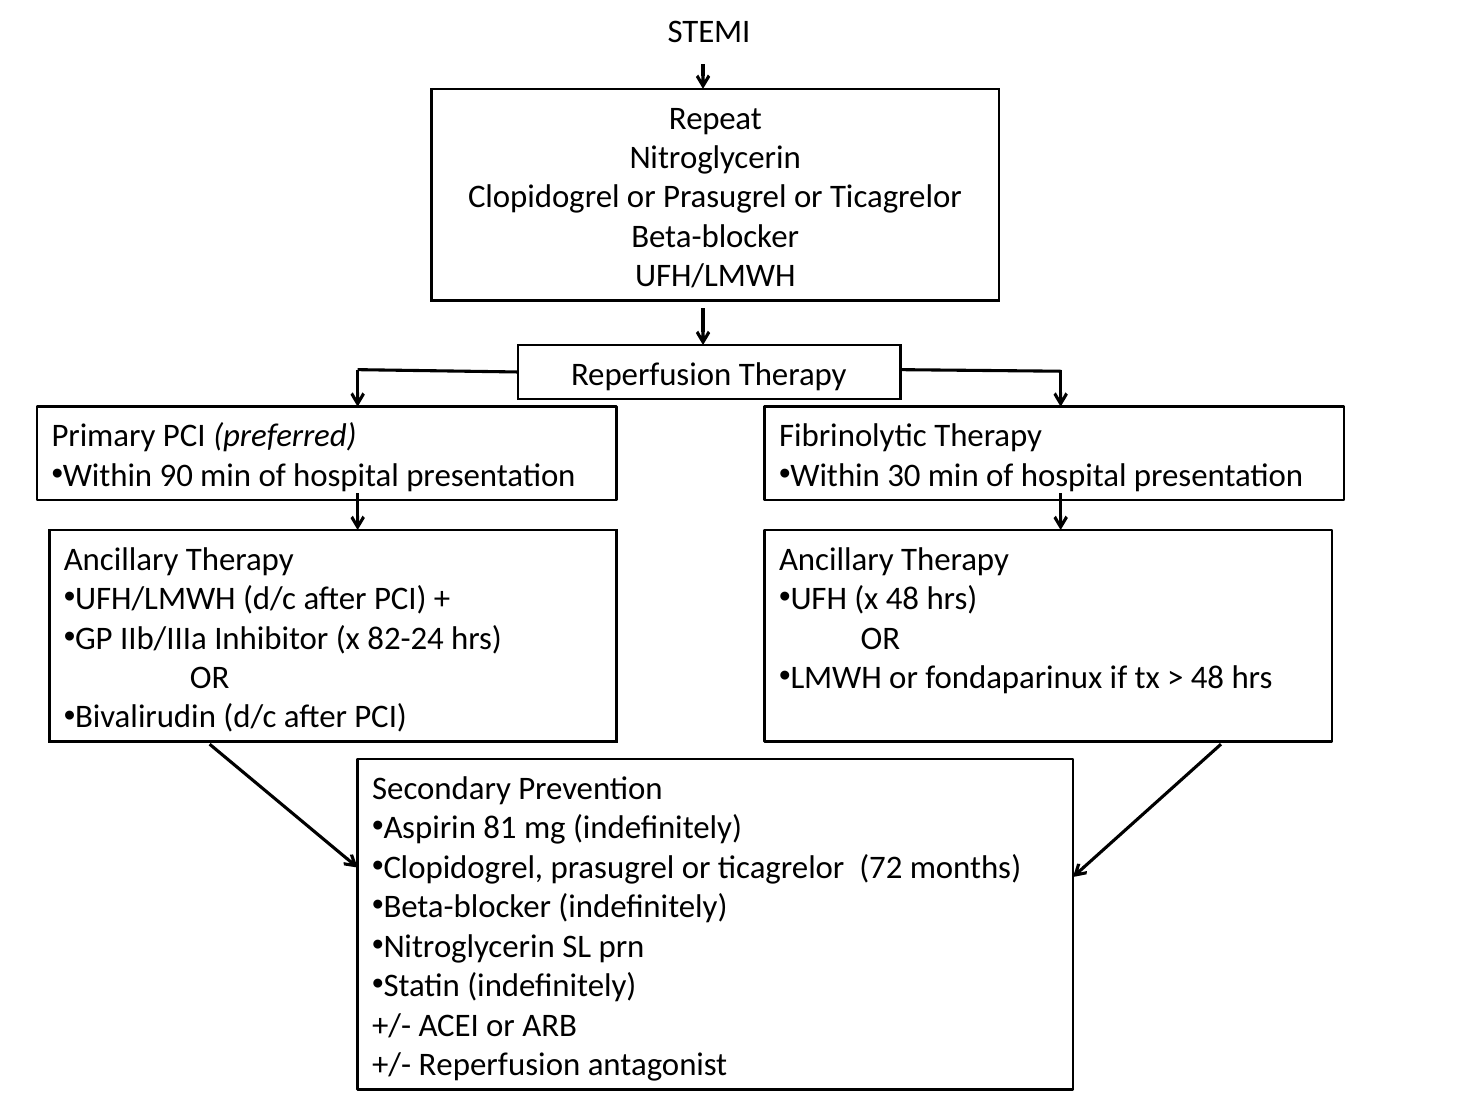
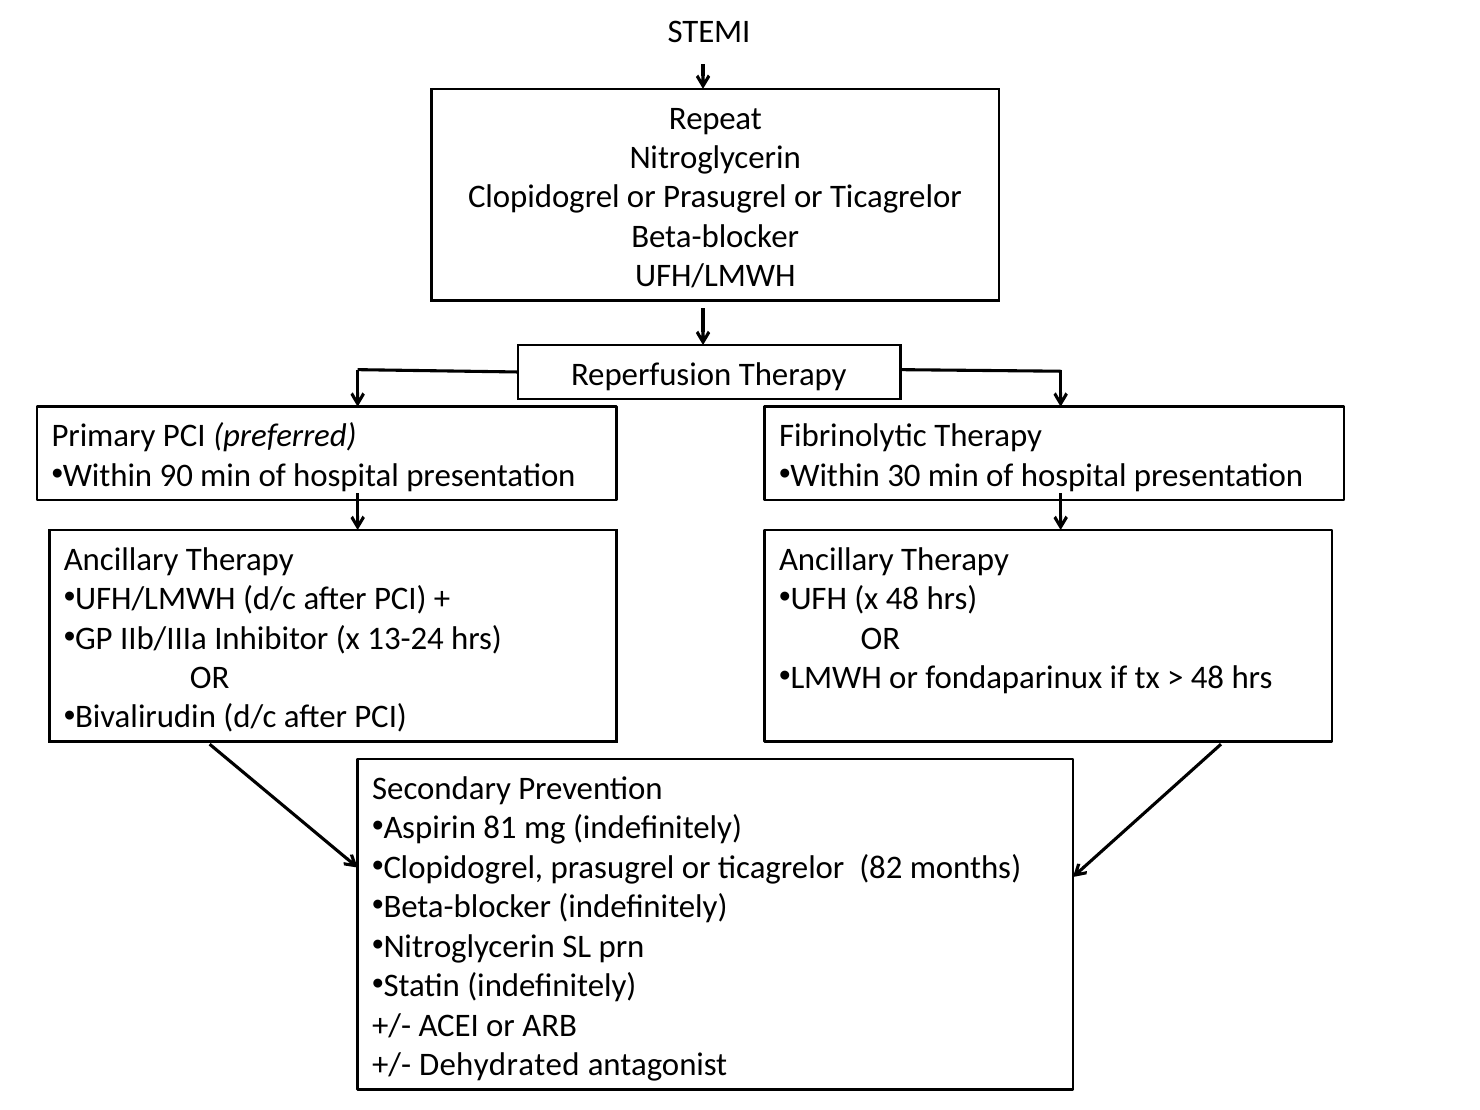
82-24: 82-24 -> 13-24
72: 72 -> 82
Reperfusion at (499, 1065): Reperfusion -> Dehydrated
